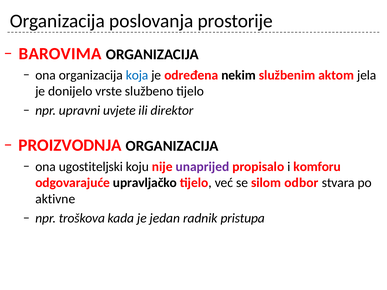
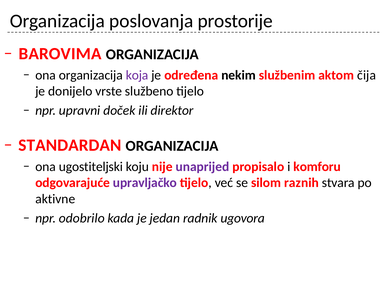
koja colour: blue -> purple
jela: jela -> čija
uvjete: uvjete -> doček
PROIZVODNJA: PROIZVODNJA -> STANDARDAN
upravljačko colour: black -> purple
odbor: odbor -> raznih
troškova: troškova -> odobrilo
pristupa: pristupa -> ugovora
